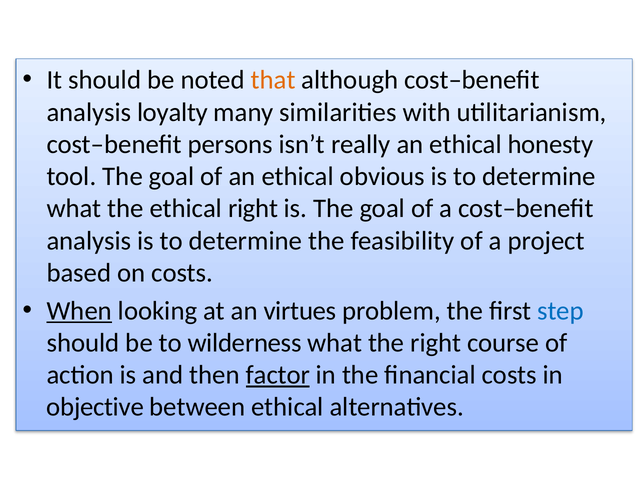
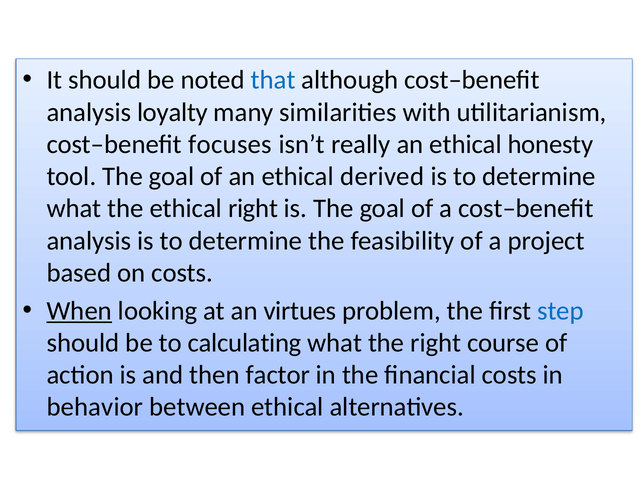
that colour: orange -> blue
persons: persons -> focuses
obvious: obvious -> derived
wilderness: wilderness -> calculating
factor underline: present -> none
objective: objective -> behavior
